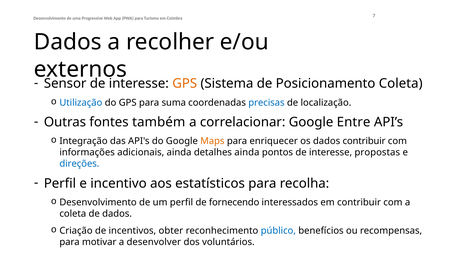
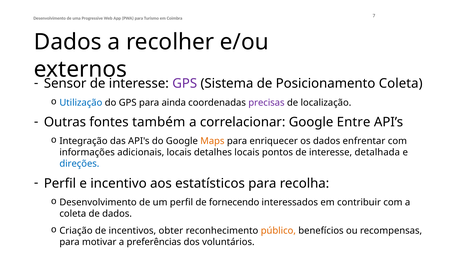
GPS at (185, 84) colour: orange -> purple
suma: suma -> ainda
precisas colour: blue -> purple
dados contribuir: contribuir -> enfrentar
adicionais ainda: ainda -> locais
detalhes ainda: ainda -> locais
propostas: propostas -> detalhada
público colour: blue -> orange
desenvolver: desenvolver -> preferências
